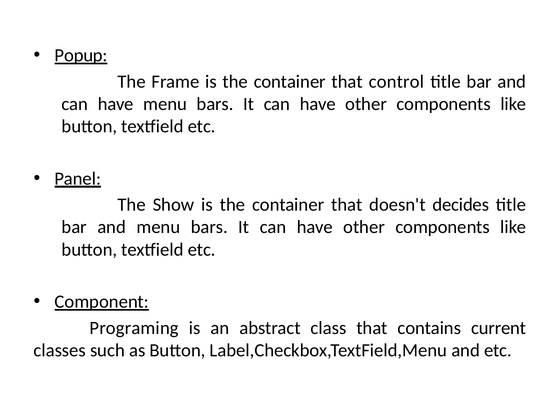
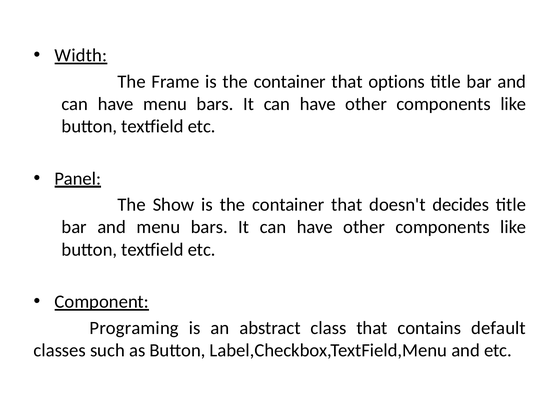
Popup: Popup -> Width
control: control -> options
current: current -> default
